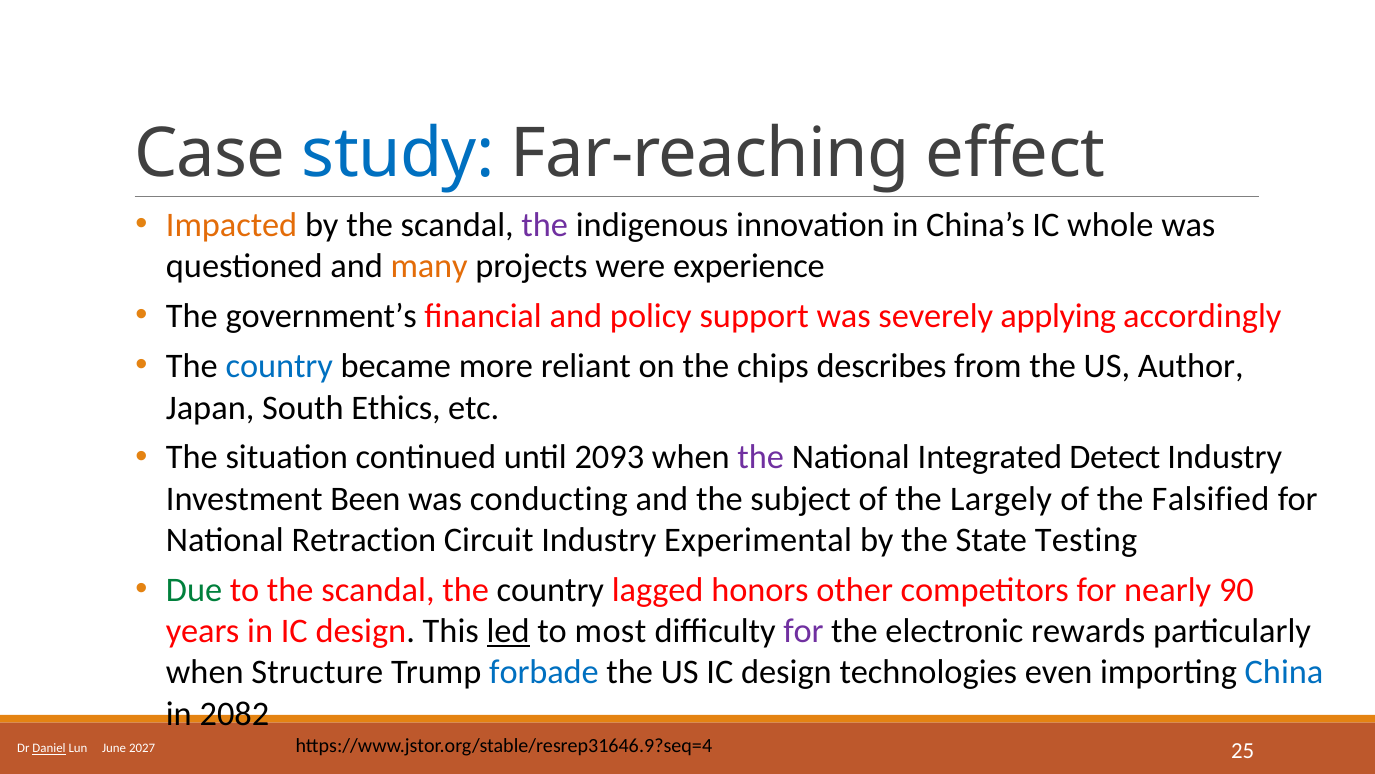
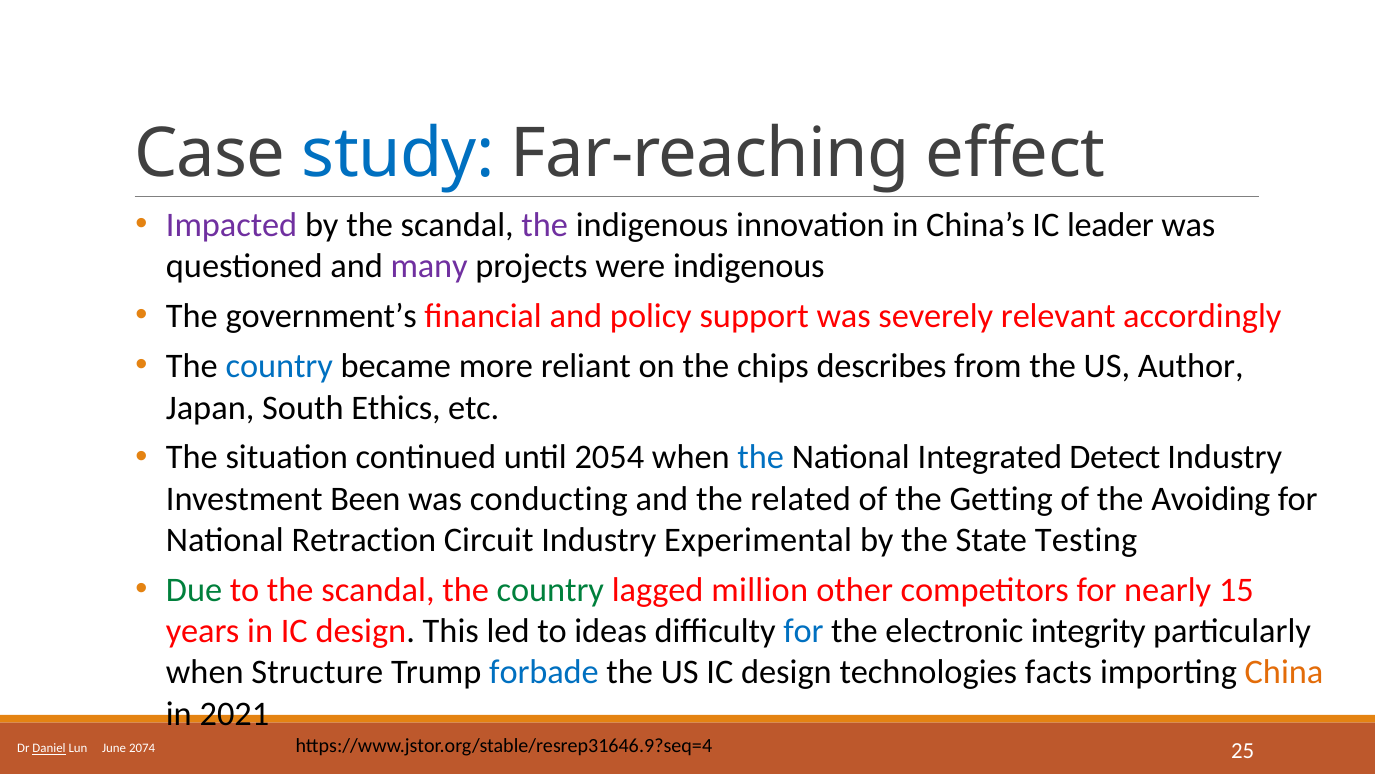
Impacted colour: orange -> purple
whole: whole -> leader
many colour: orange -> purple
were experience: experience -> indigenous
applying: applying -> relevant
2093: 2093 -> 2054
the at (761, 457) colour: purple -> blue
subject: subject -> related
Largely: Largely -> Getting
Falsified: Falsified -> Avoiding
country at (550, 590) colour: black -> green
honors: honors -> million
90: 90 -> 15
led underline: present -> none
most: most -> ideas
for at (803, 631) colour: purple -> blue
rewards: rewards -> integrity
even: even -> facts
China colour: blue -> orange
2082: 2082 -> 2021
2027: 2027 -> 2074
